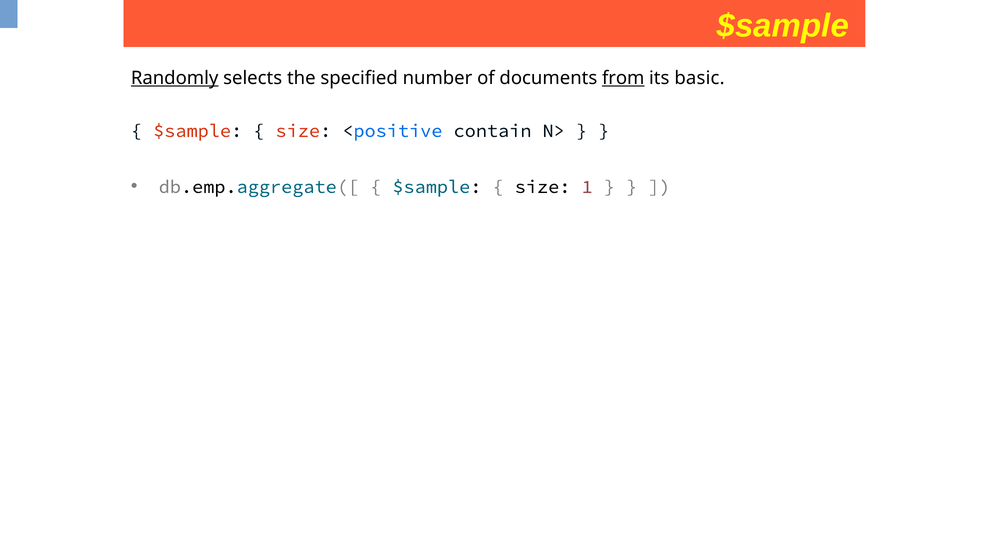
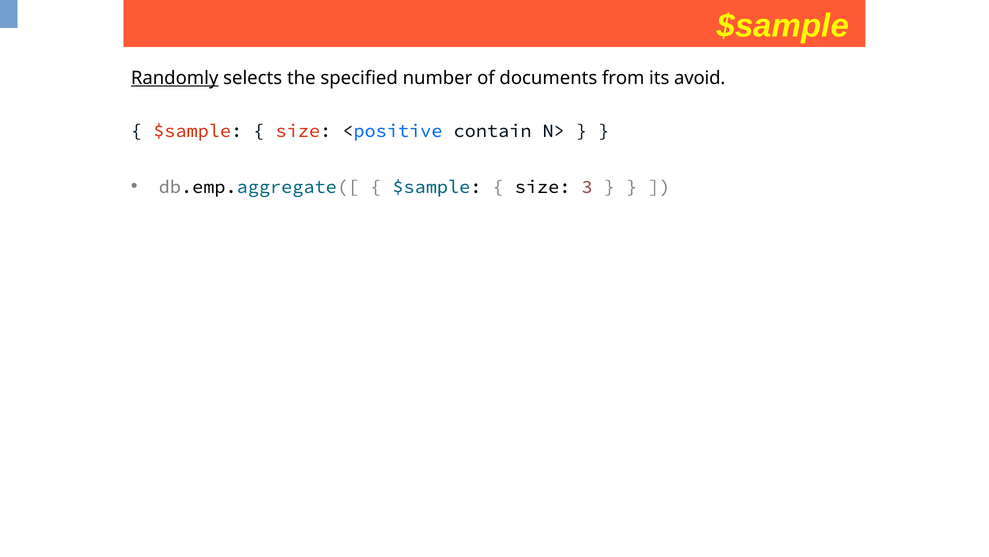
from underline: present -> none
basic: basic -> avoid
1: 1 -> 3
